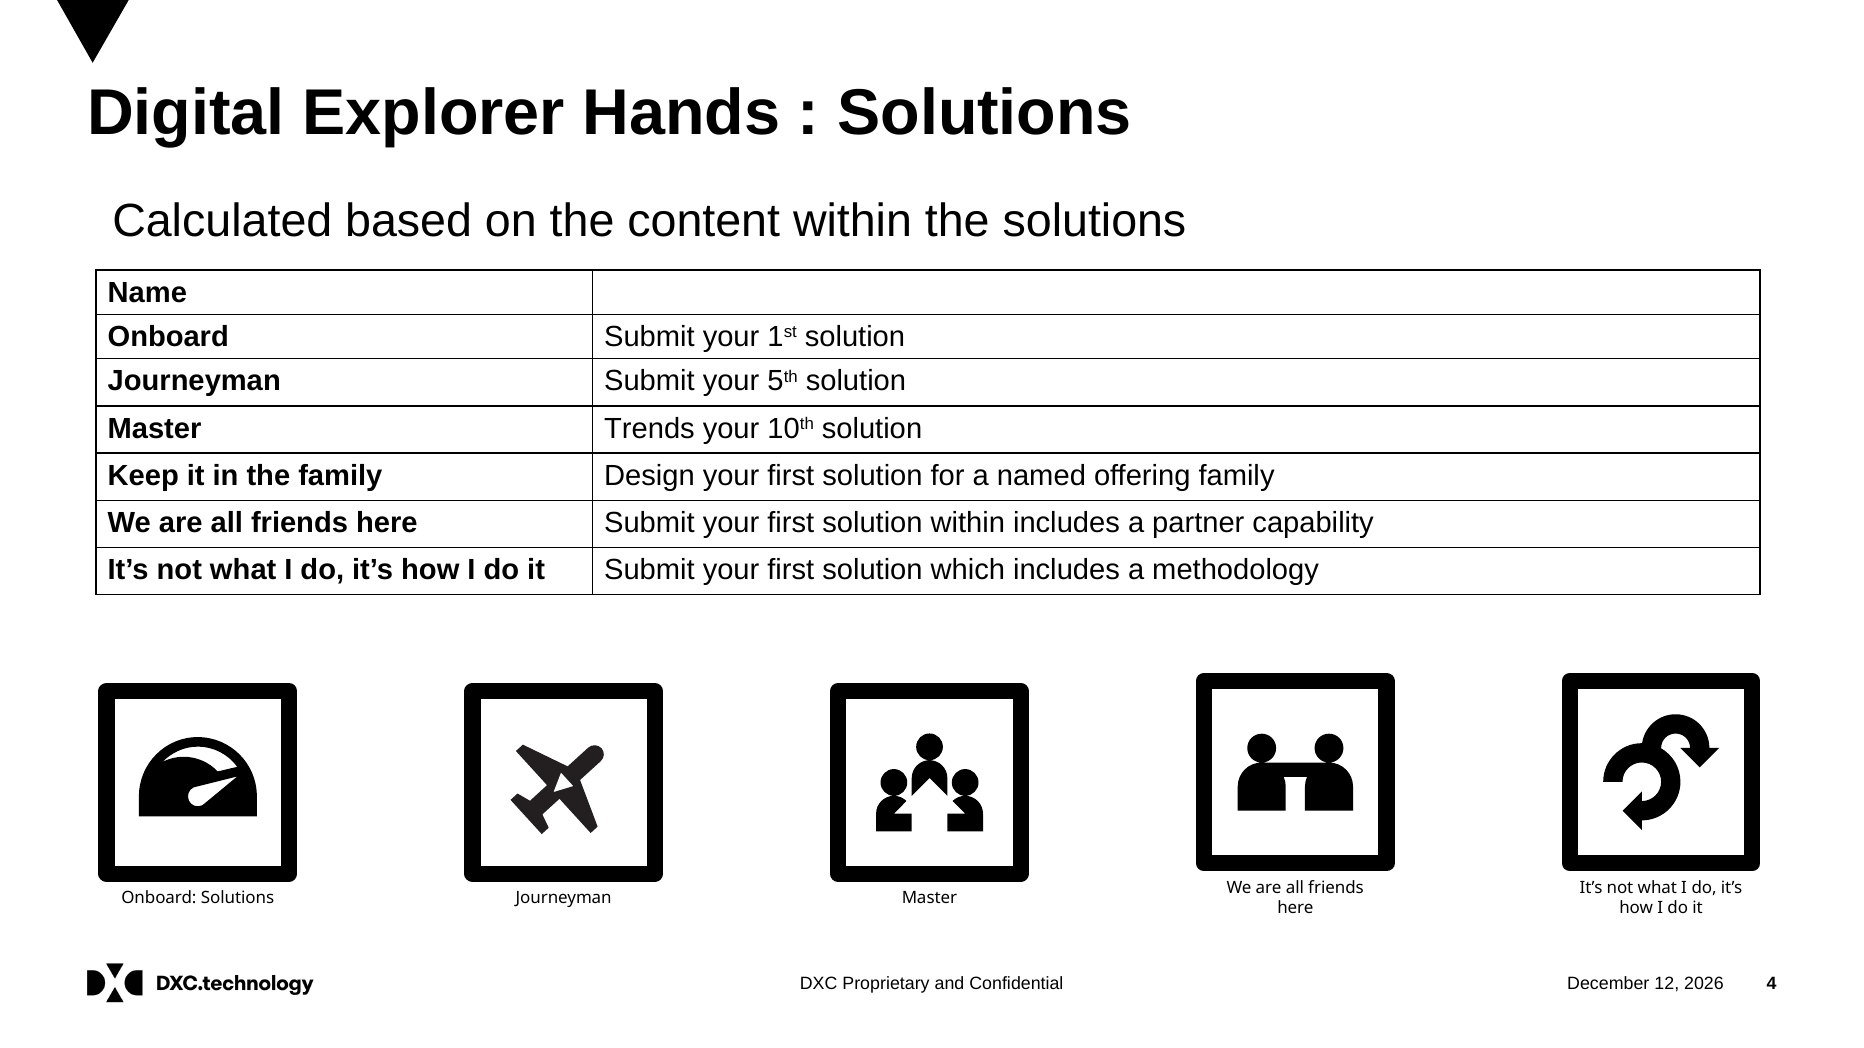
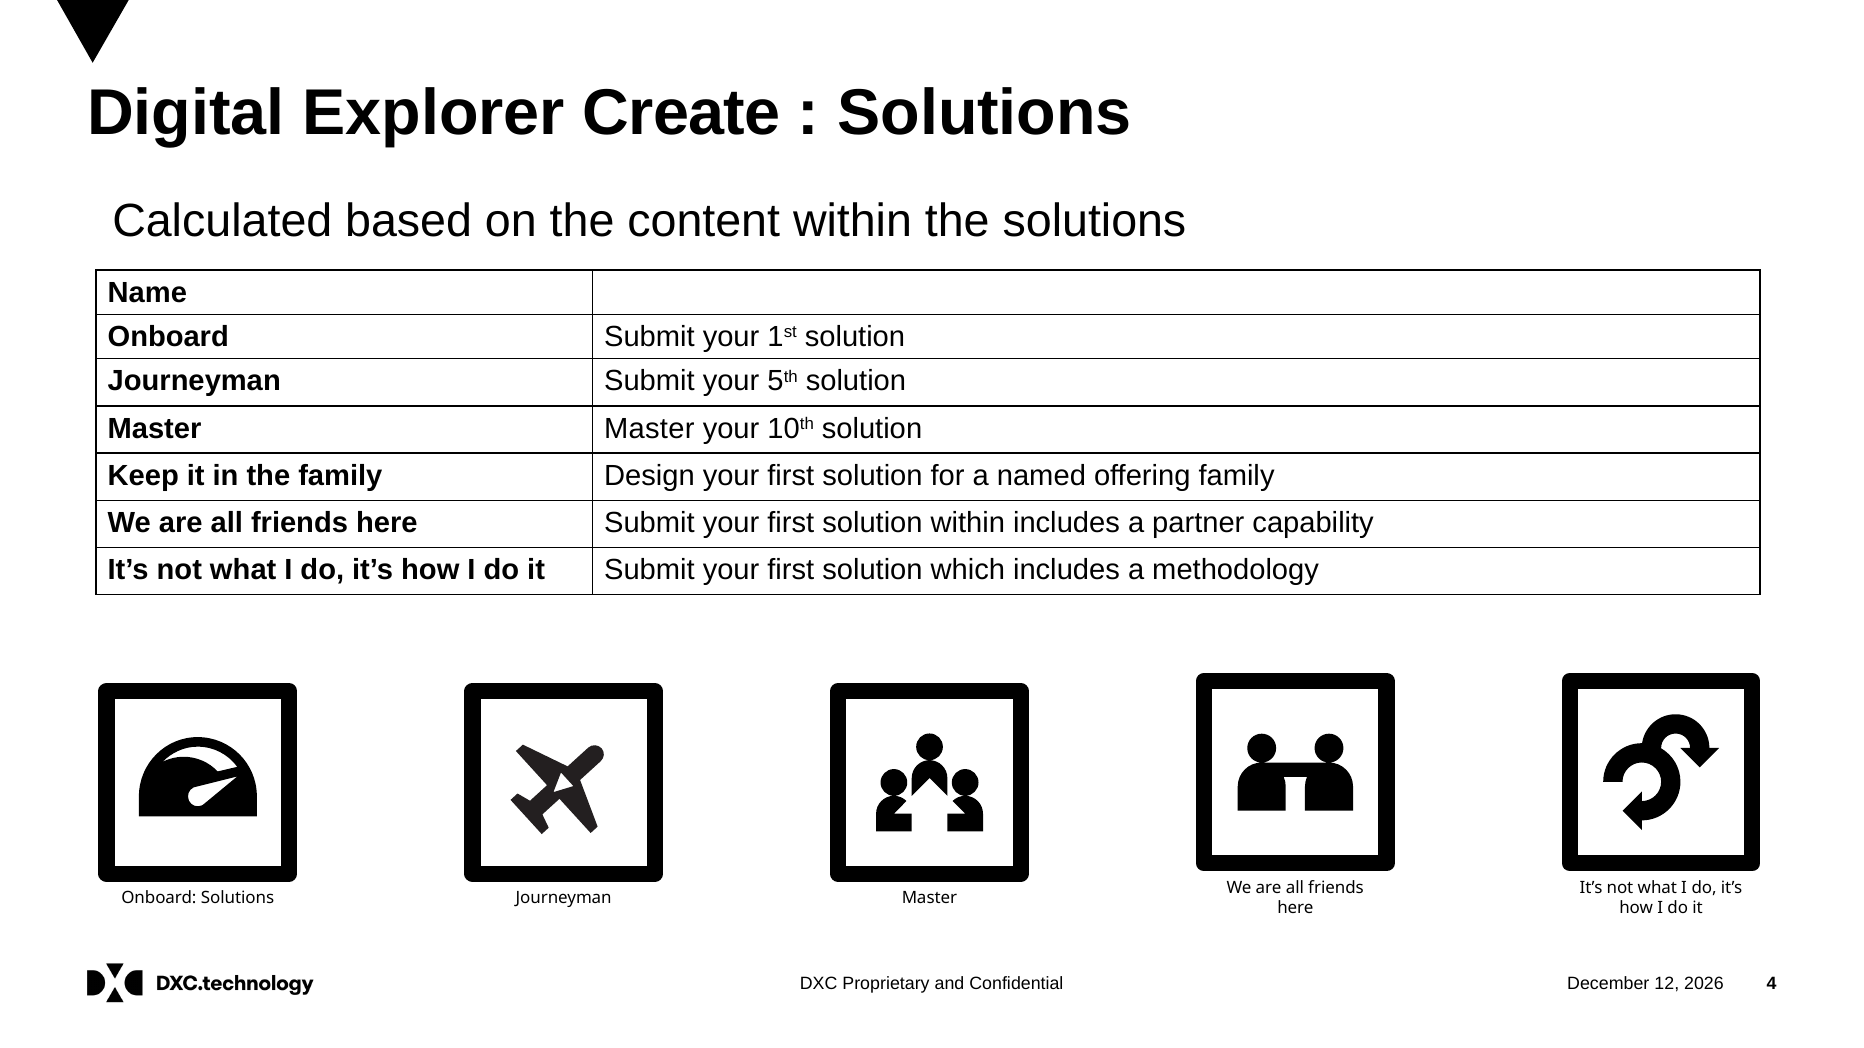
Hands: Hands -> Create
Master Trends: Trends -> Master
